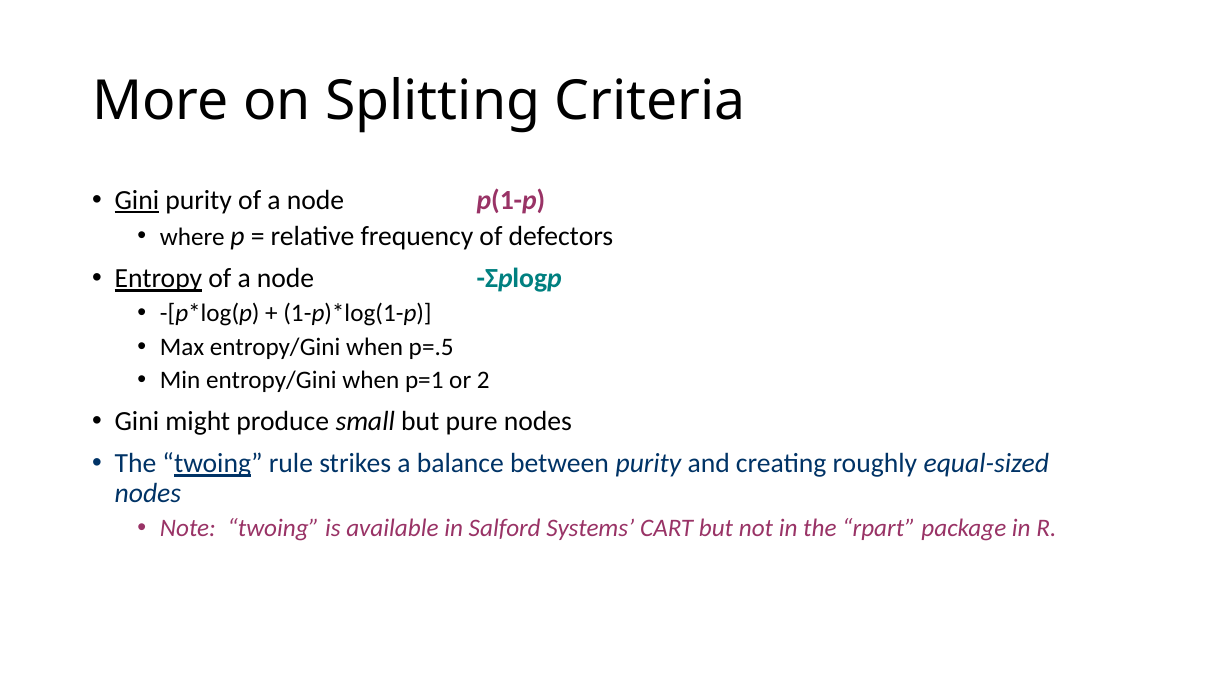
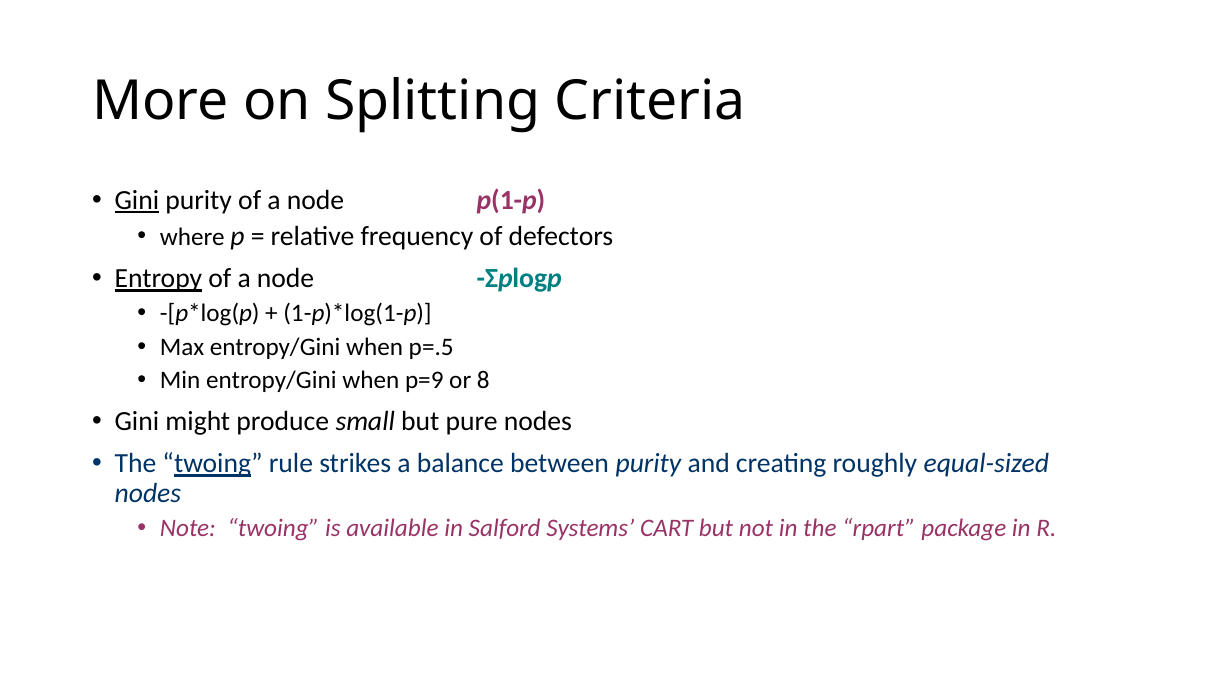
p=1: p=1 -> p=9
2: 2 -> 8
